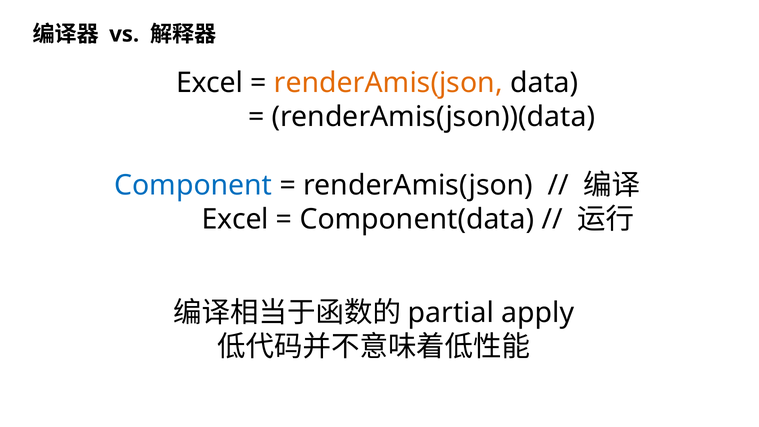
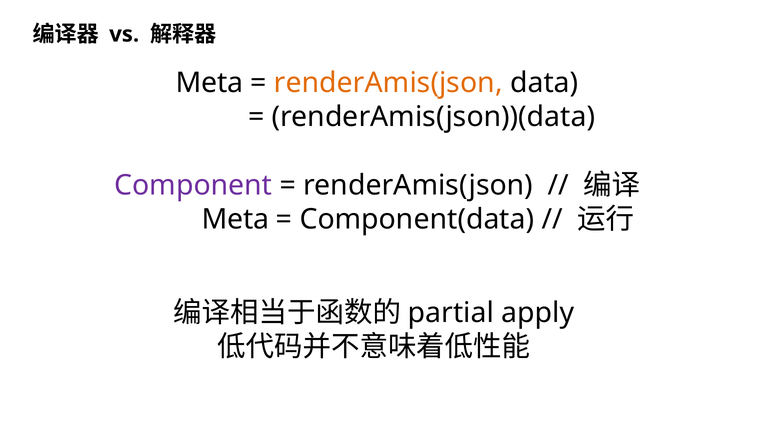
Excel at (210, 83): Excel -> Meta
Component colour: blue -> purple
Excel at (235, 219): Excel -> Meta
